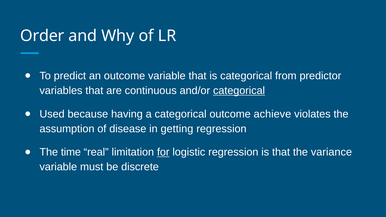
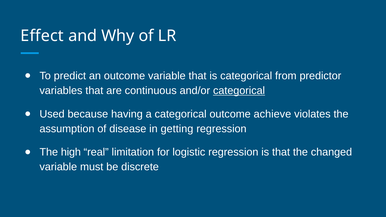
Order: Order -> Effect
time: time -> high
for underline: present -> none
variance: variance -> changed
